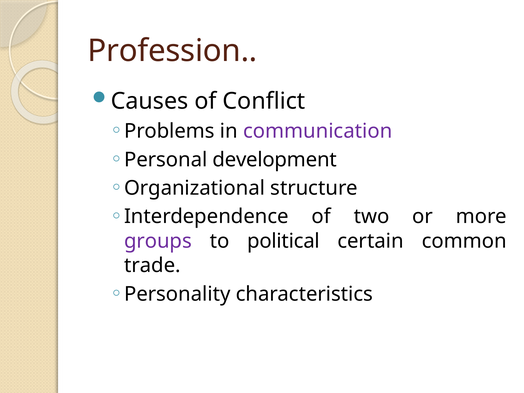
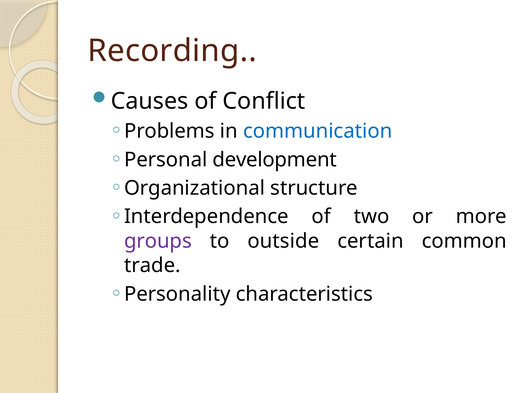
Profession: Profession -> Recording
communication colour: purple -> blue
political: political -> outside
